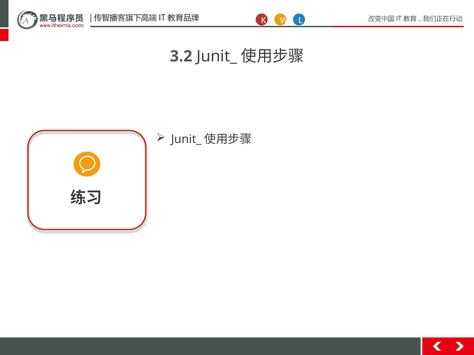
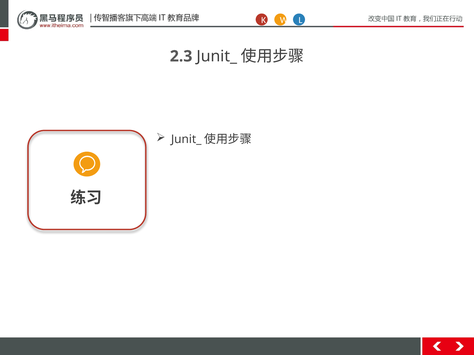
3.2: 3.2 -> 2.3
